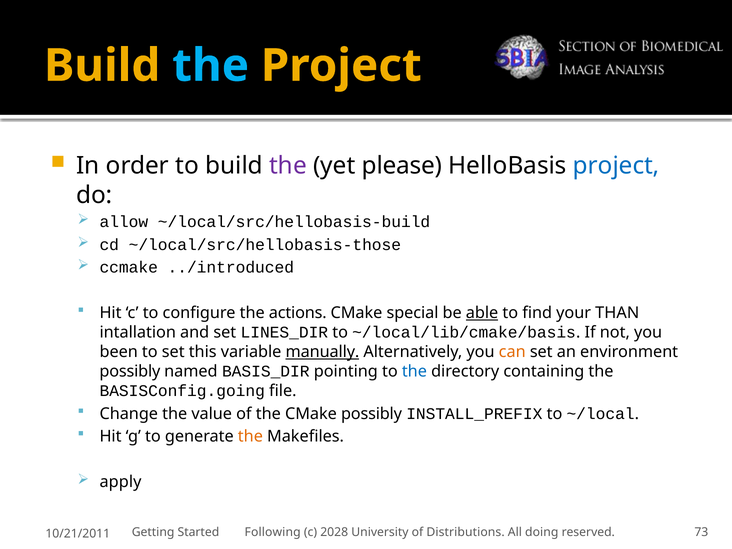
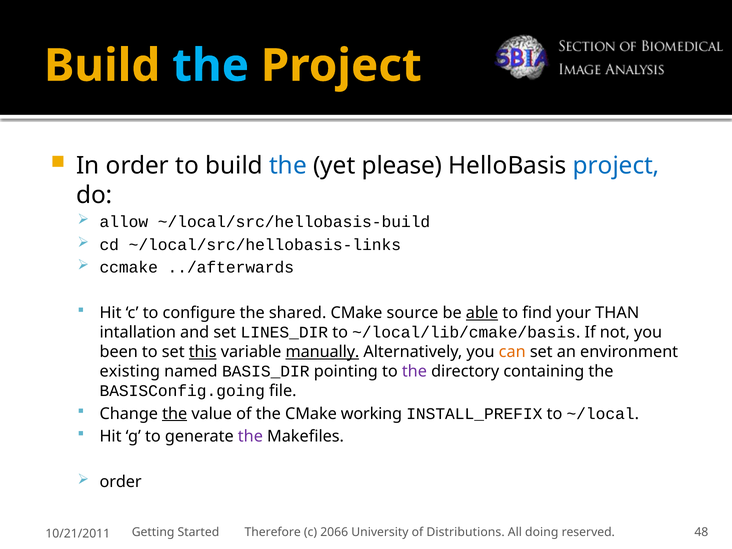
the at (288, 166) colour: purple -> blue
~/local/src/hellobasis-those: ~/local/src/hellobasis-those -> ~/local/src/hellobasis-links
../introduced: ../introduced -> ../afterwards
actions: actions -> shared
special: special -> source
this underline: none -> present
possibly at (130, 372): possibly -> existing
the at (414, 372) colour: blue -> purple
the at (175, 414) underline: none -> present
CMake possibly: possibly -> working
the at (250, 436) colour: orange -> purple
apply at (120, 482): apply -> order
Following: Following -> Therefore
2028: 2028 -> 2066
73: 73 -> 48
